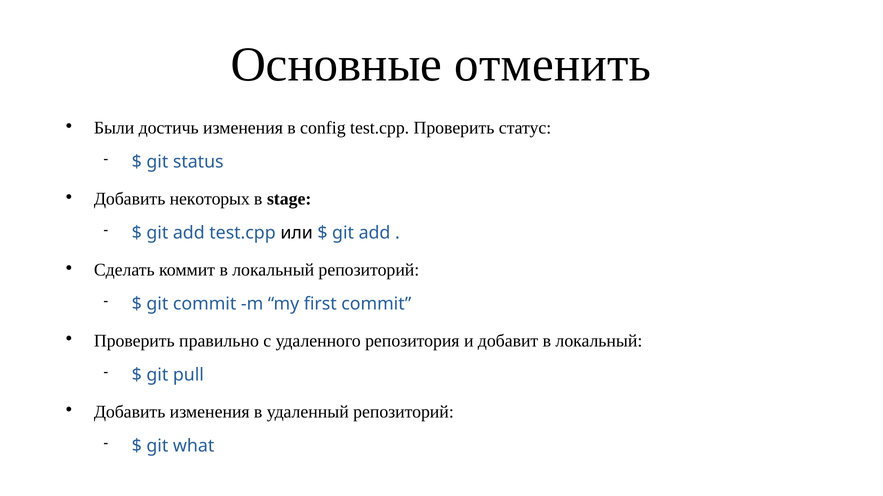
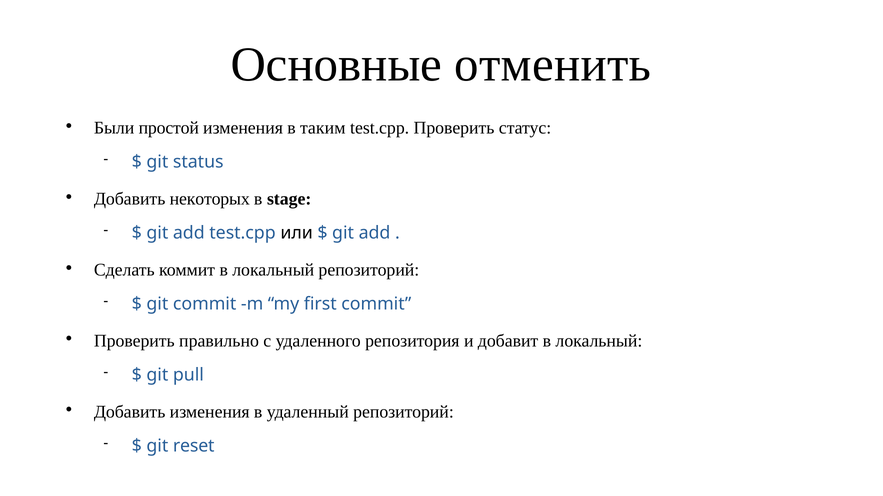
достичь: достичь -> простой
config: config -> таким
what: what -> reset
